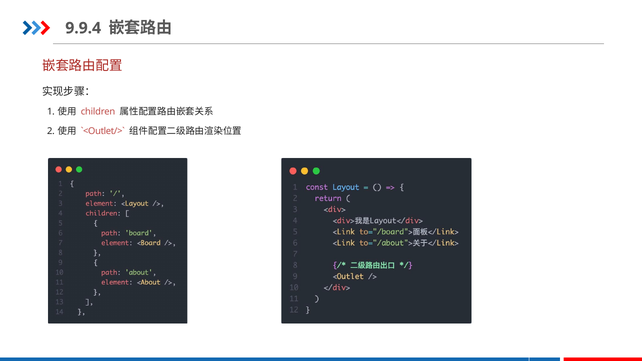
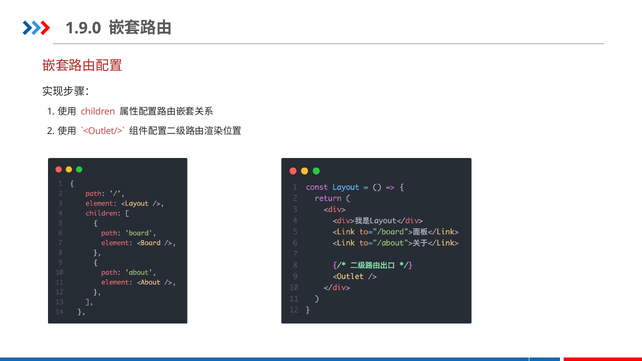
9.9.4: 9.9.4 -> 1.9.0
